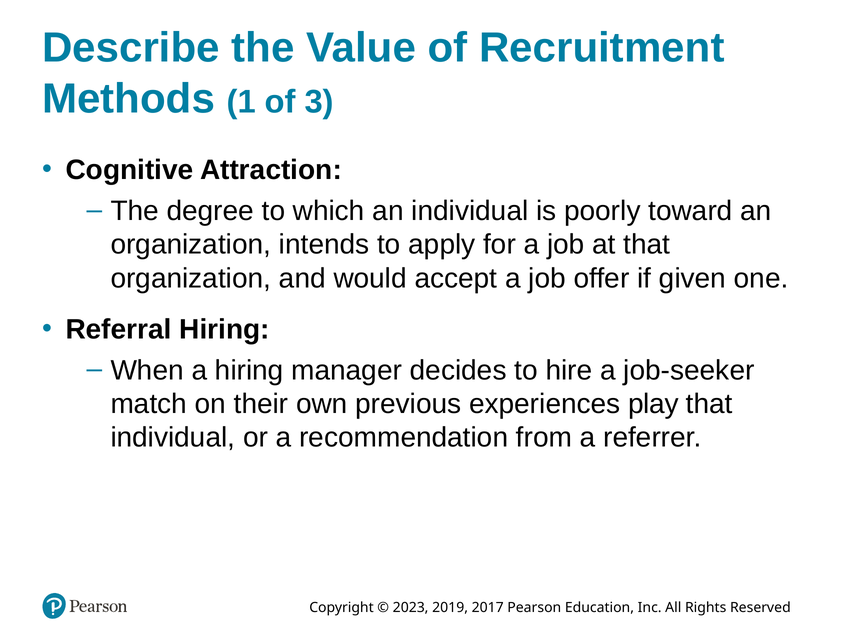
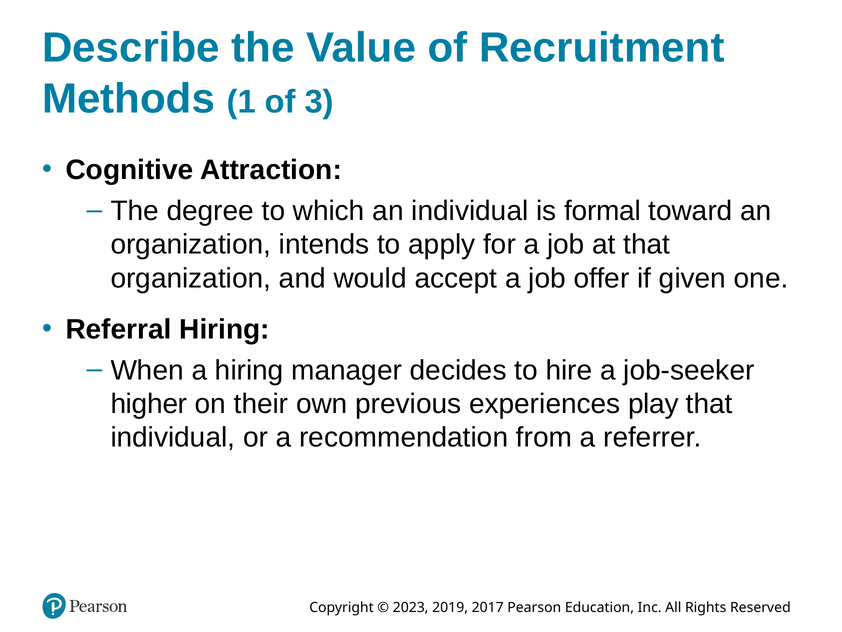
poorly: poorly -> formal
match: match -> higher
